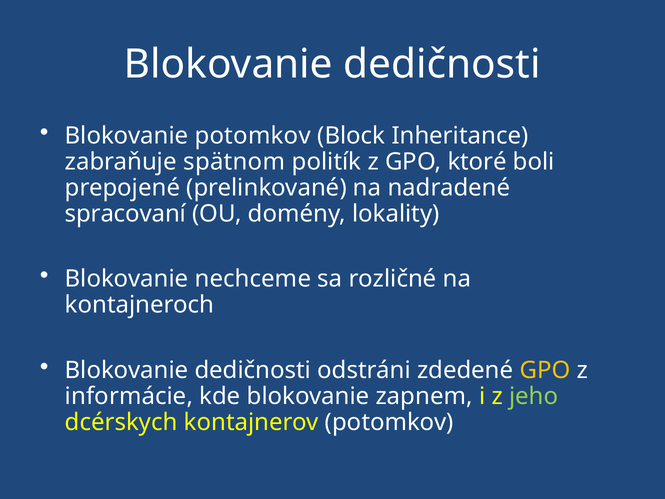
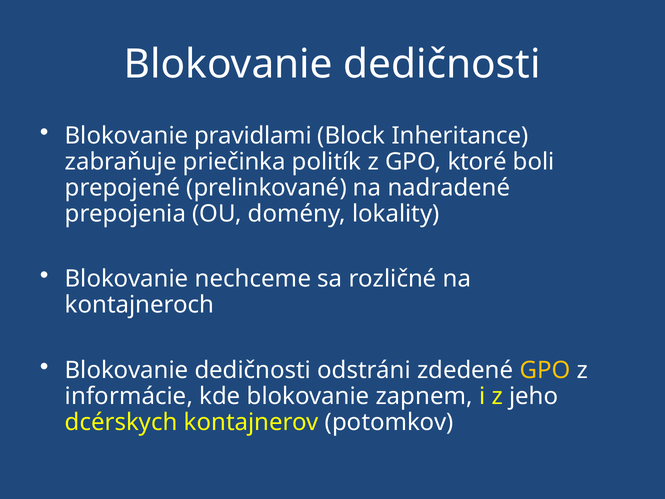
Blokovanie potomkov: potomkov -> pravidlami
spätnom: spätnom -> priečinka
spracovaní: spracovaní -> prepojenia
jeho colour: light green -> white
